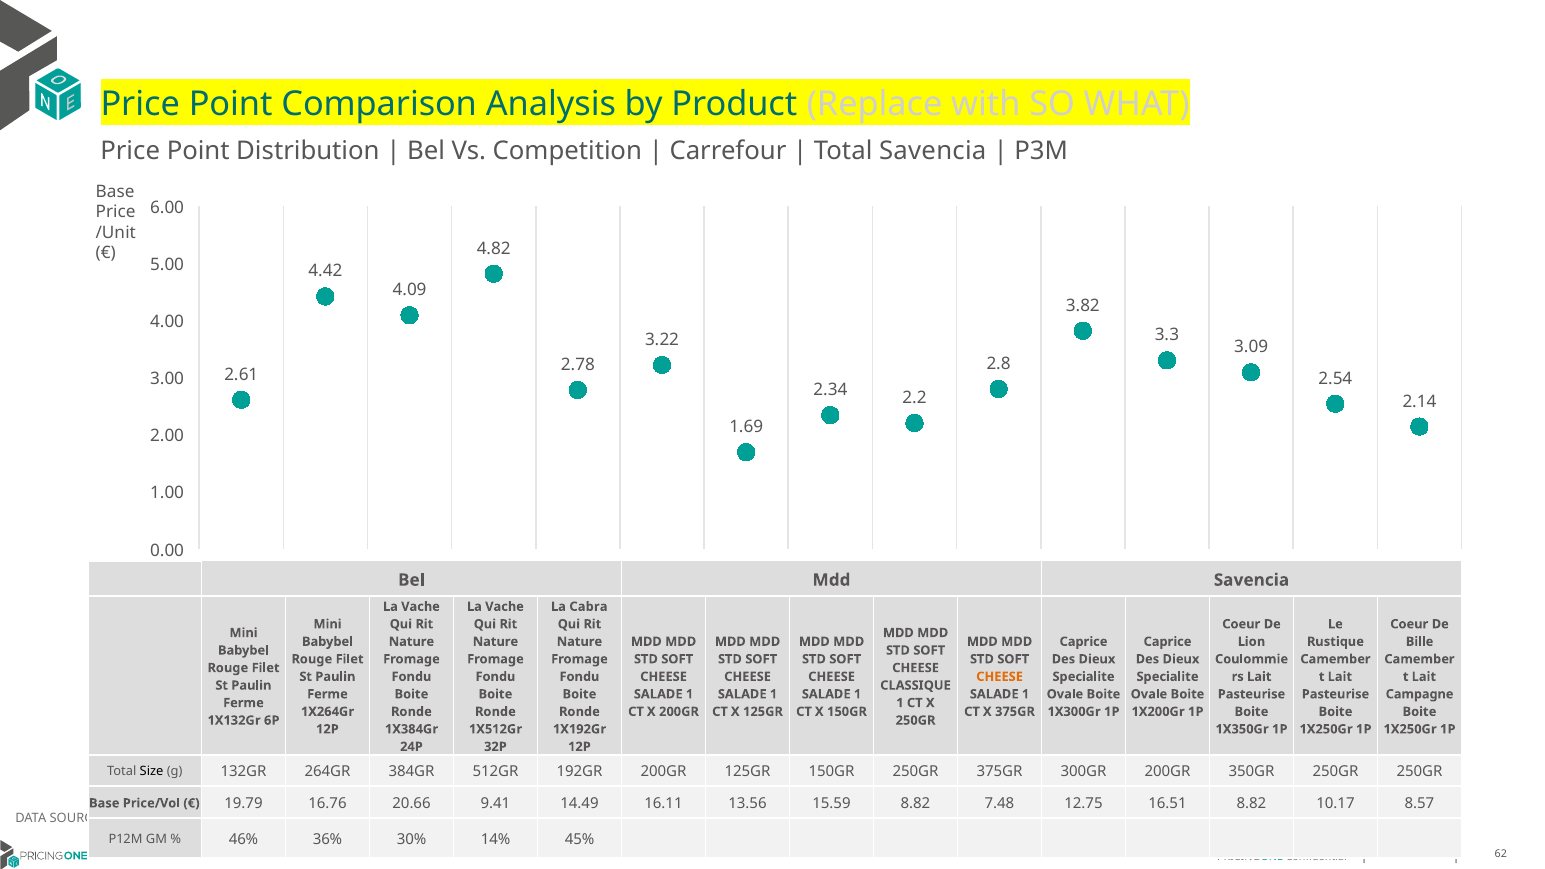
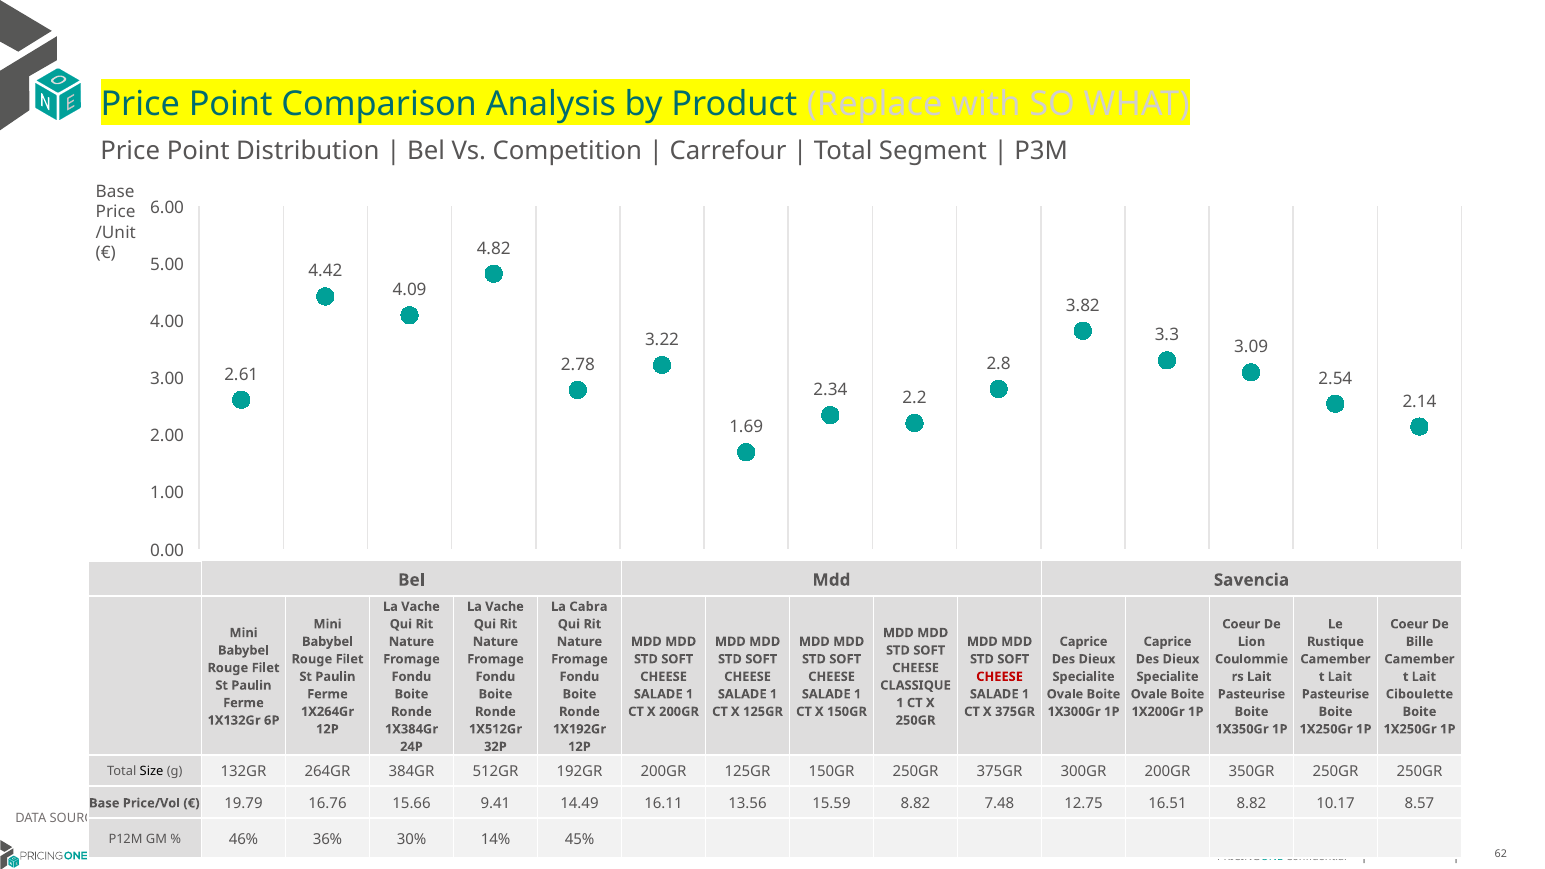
Total Savencia: Savencia -> Segment
CHEESE at (1000, 677) colour: orange -> red
Campagne: Campagne -> Ciboulette
20.66: 20.66 -> 15.66
